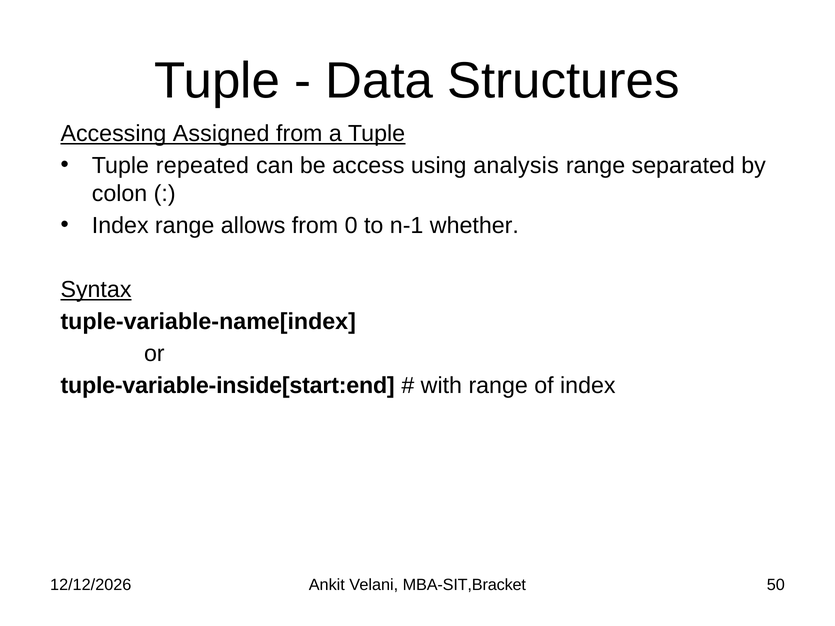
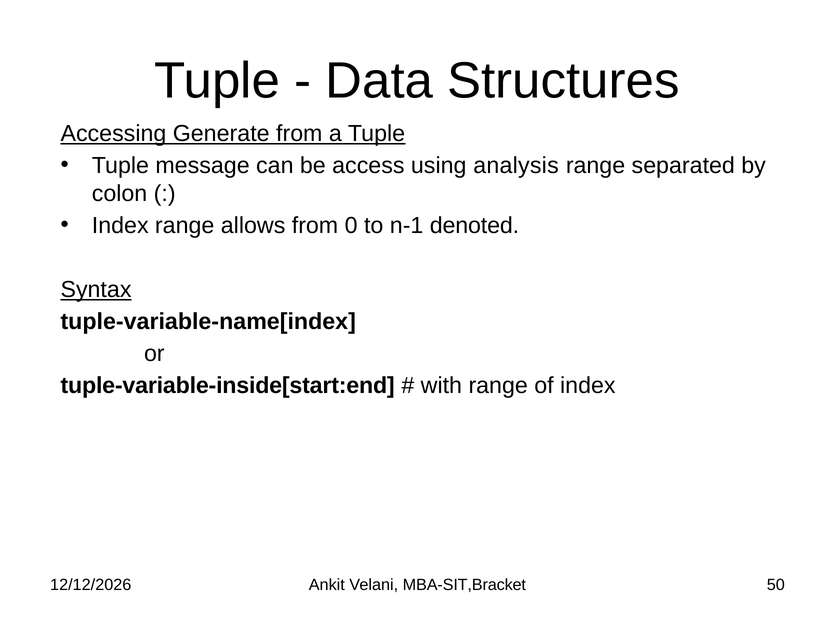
Assigned: Assigned -> Generate
repeated: repeated -> message
whether: whether -> denoted
